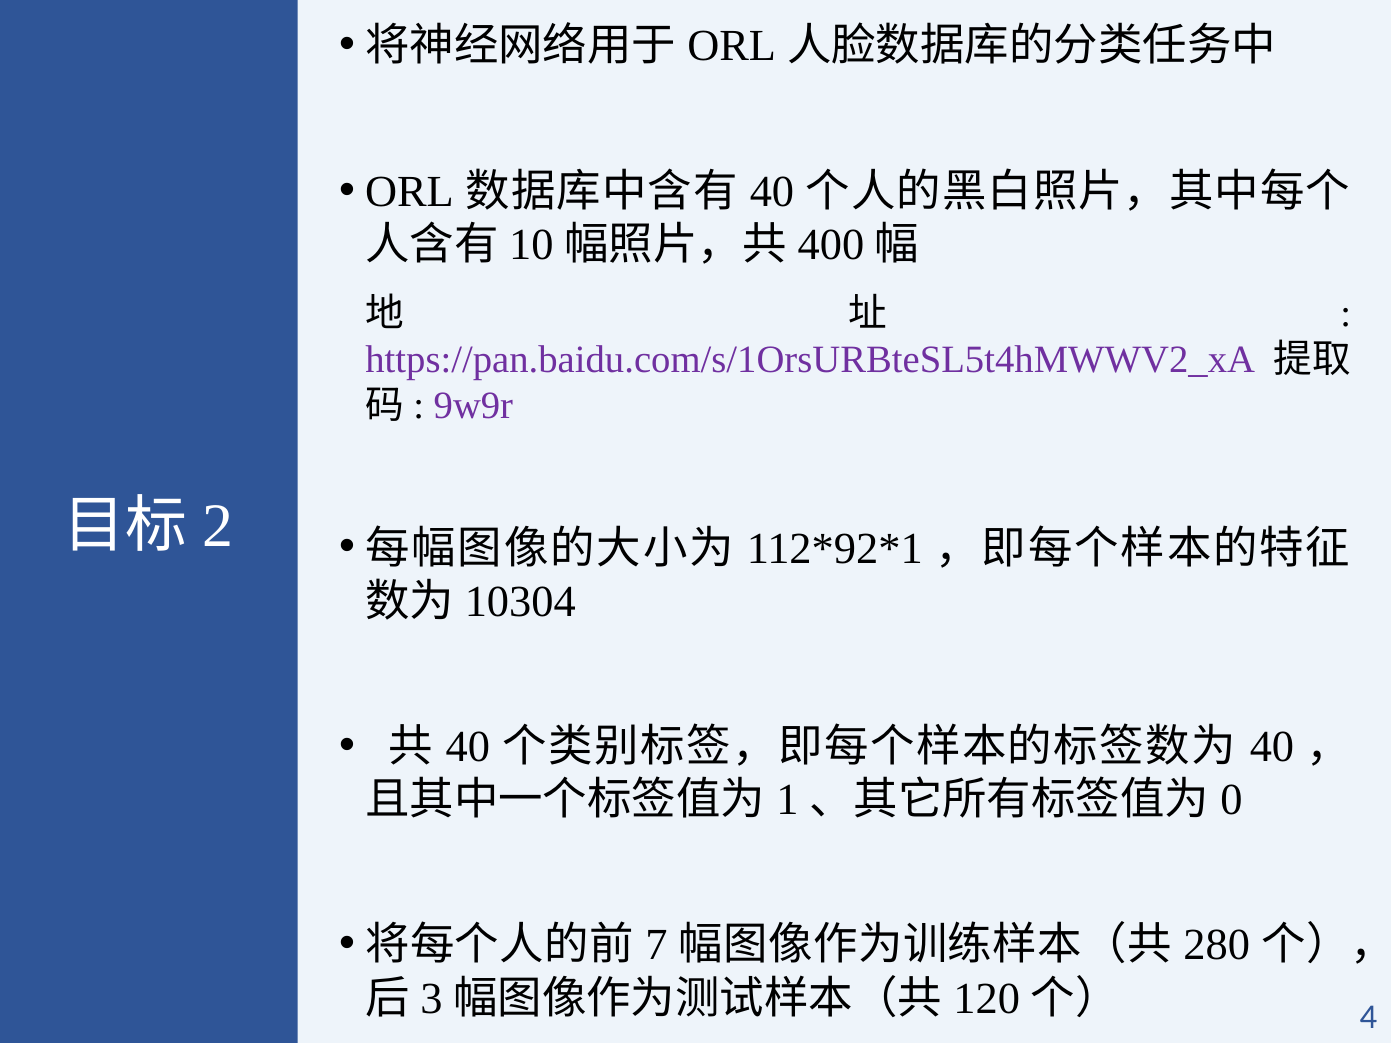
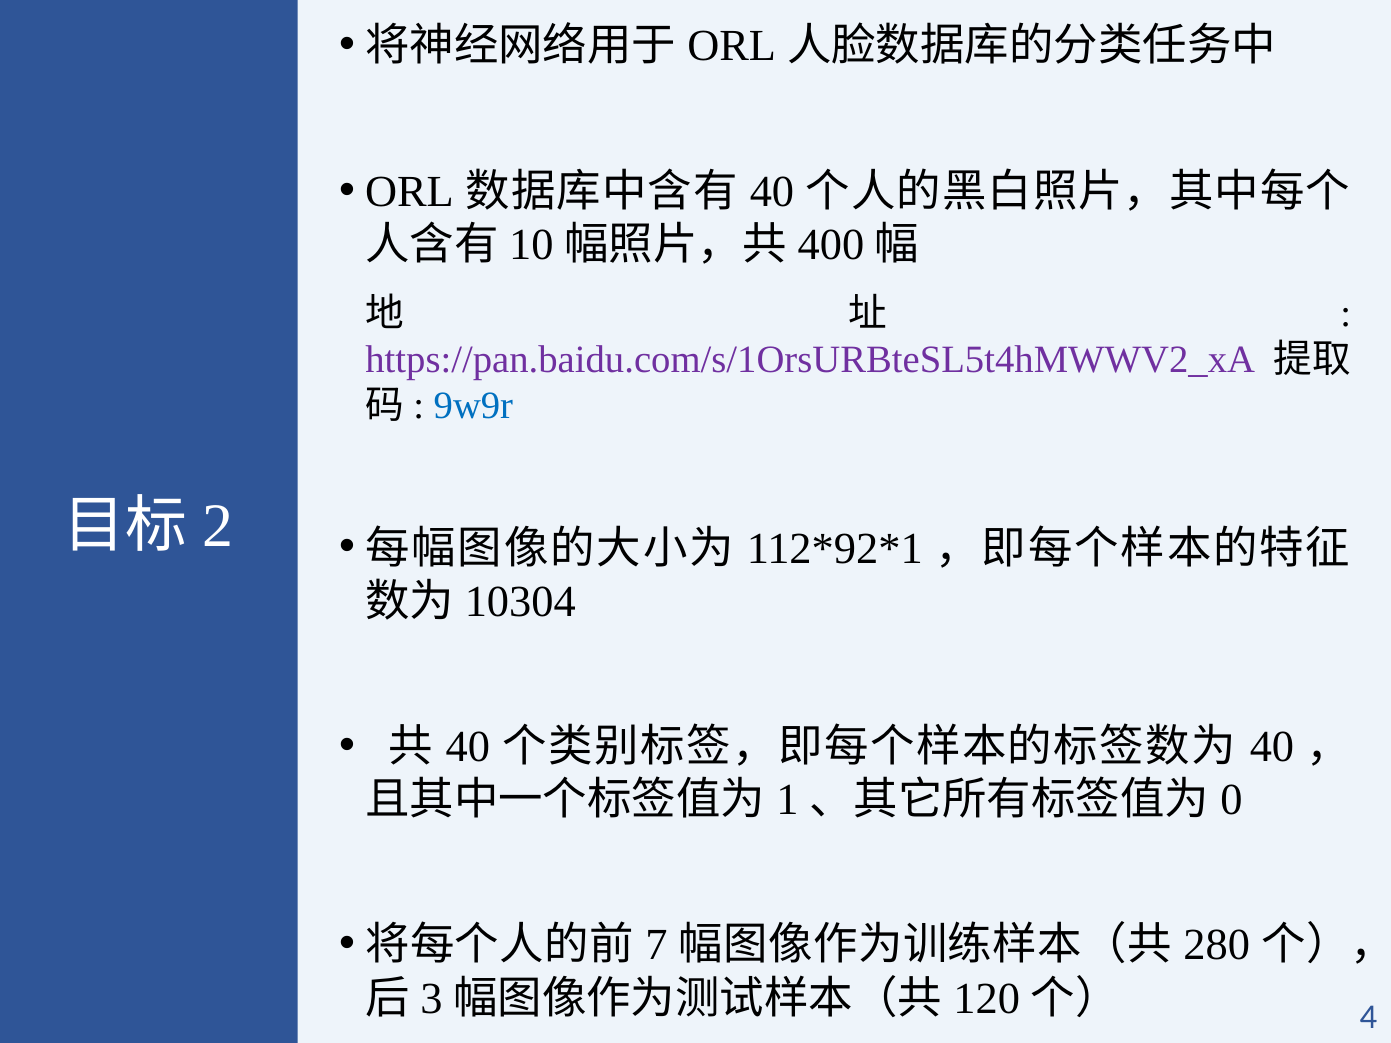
9w9r colour: purple -> blue
